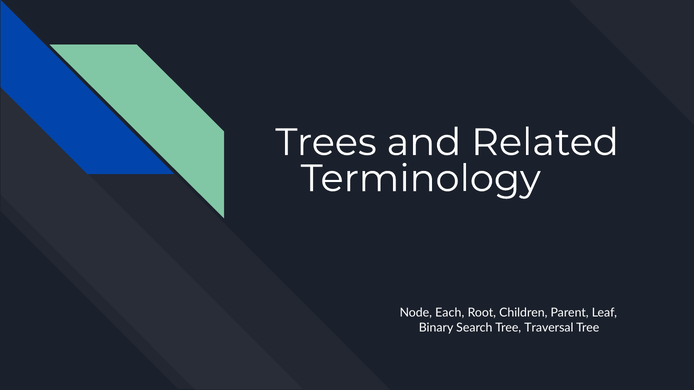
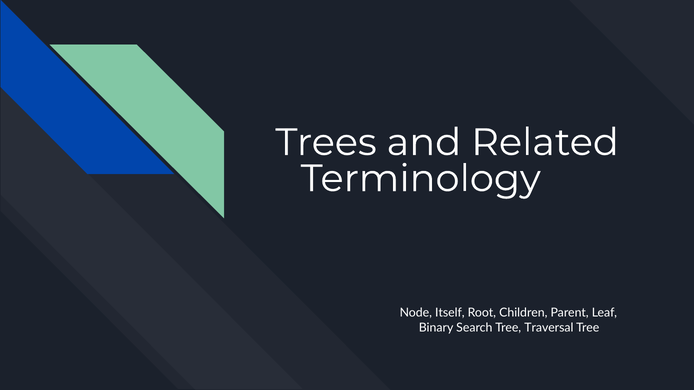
Each: Each -> Itself
